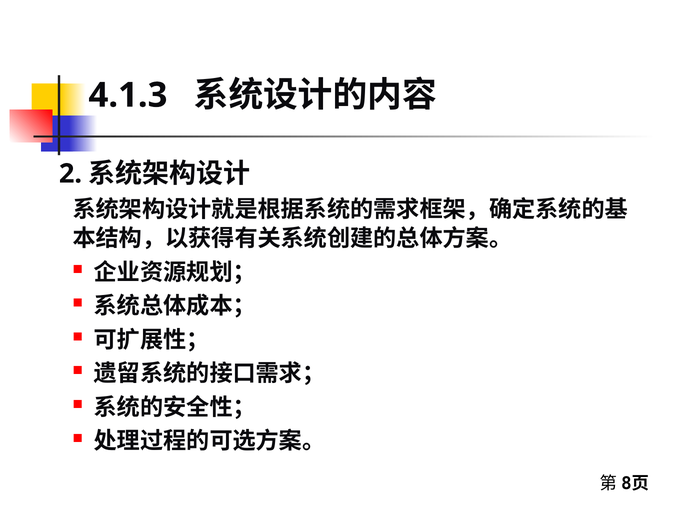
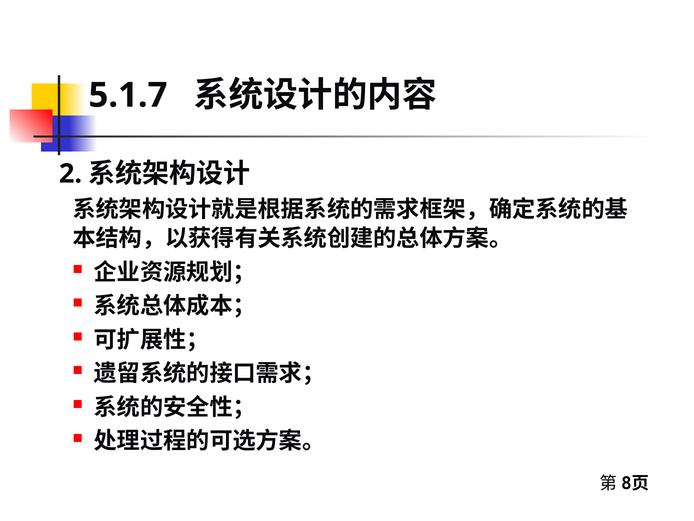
4.1.3: 4.1.3 -> 5.1.7
